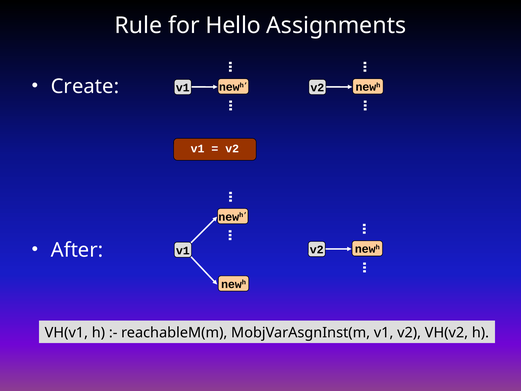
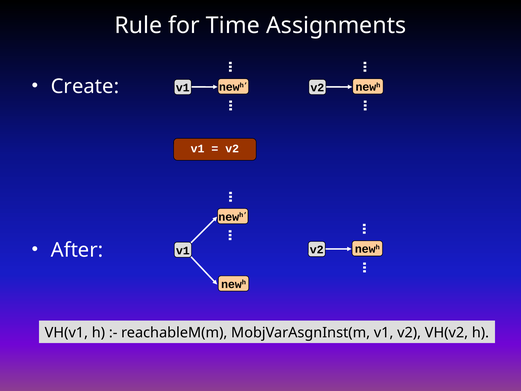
Hello: Hello -> Time
